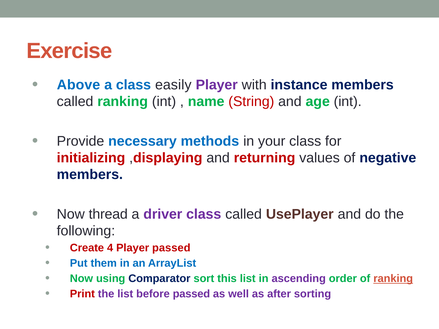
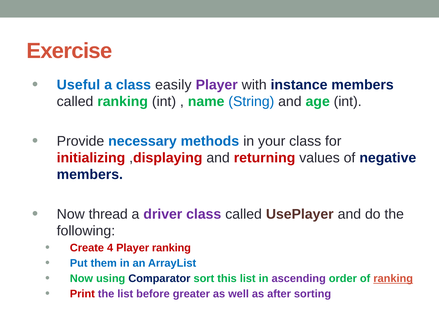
Above: Above -> Useful
String colour: red -> blue
Player passed: passed -> ranking
before passed: passed -> greater
